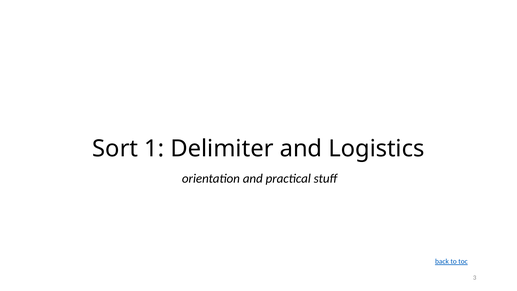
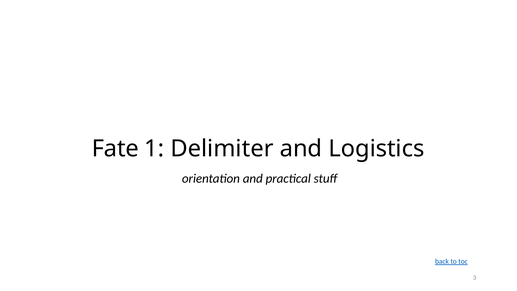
Sort: Sort -> Fate
